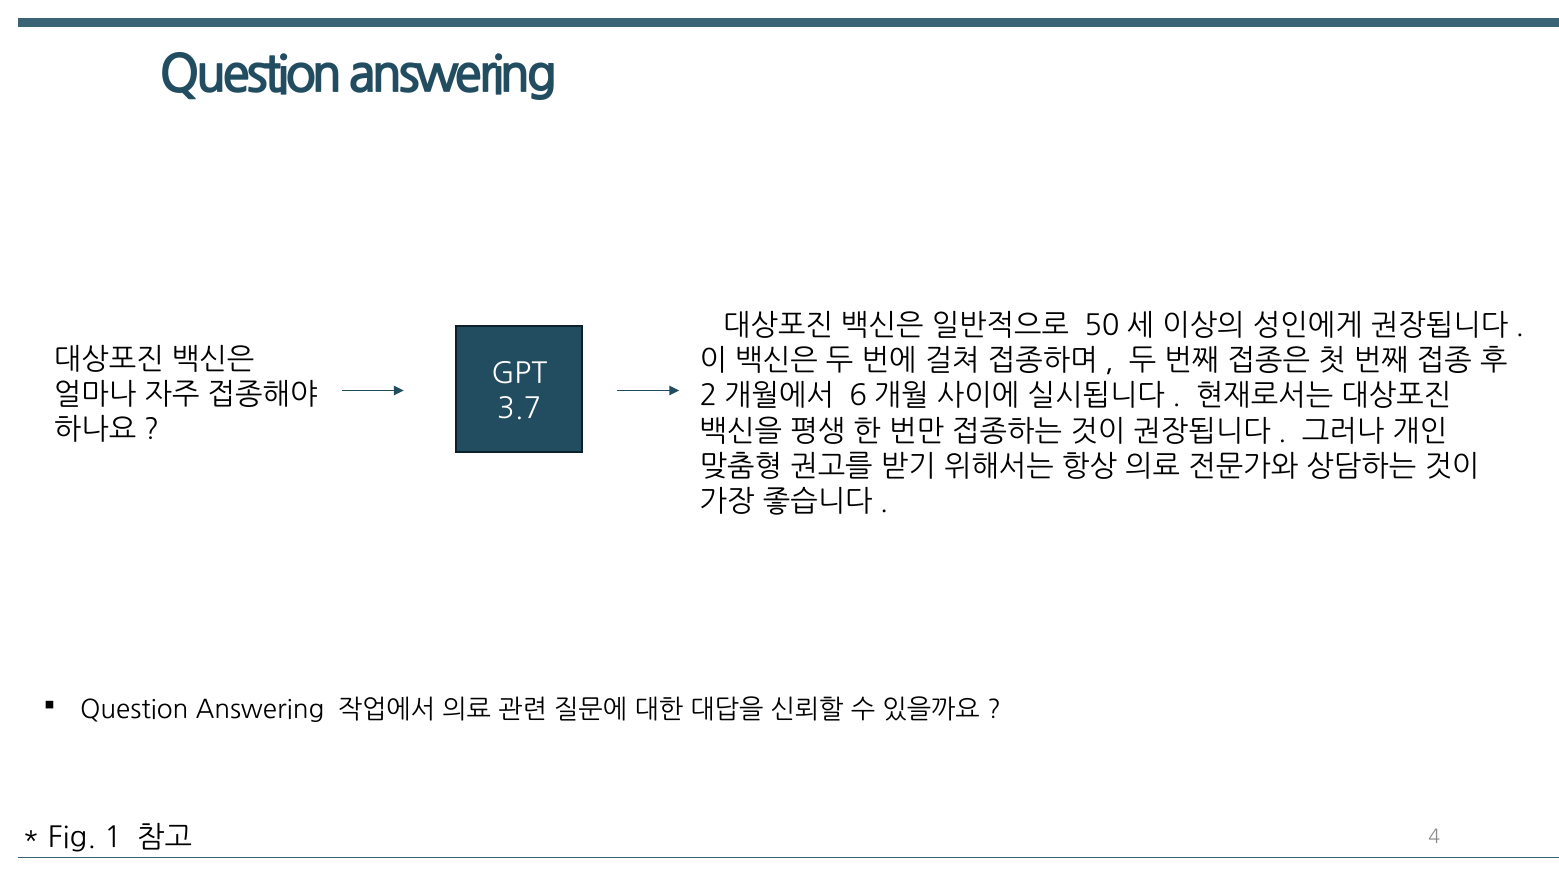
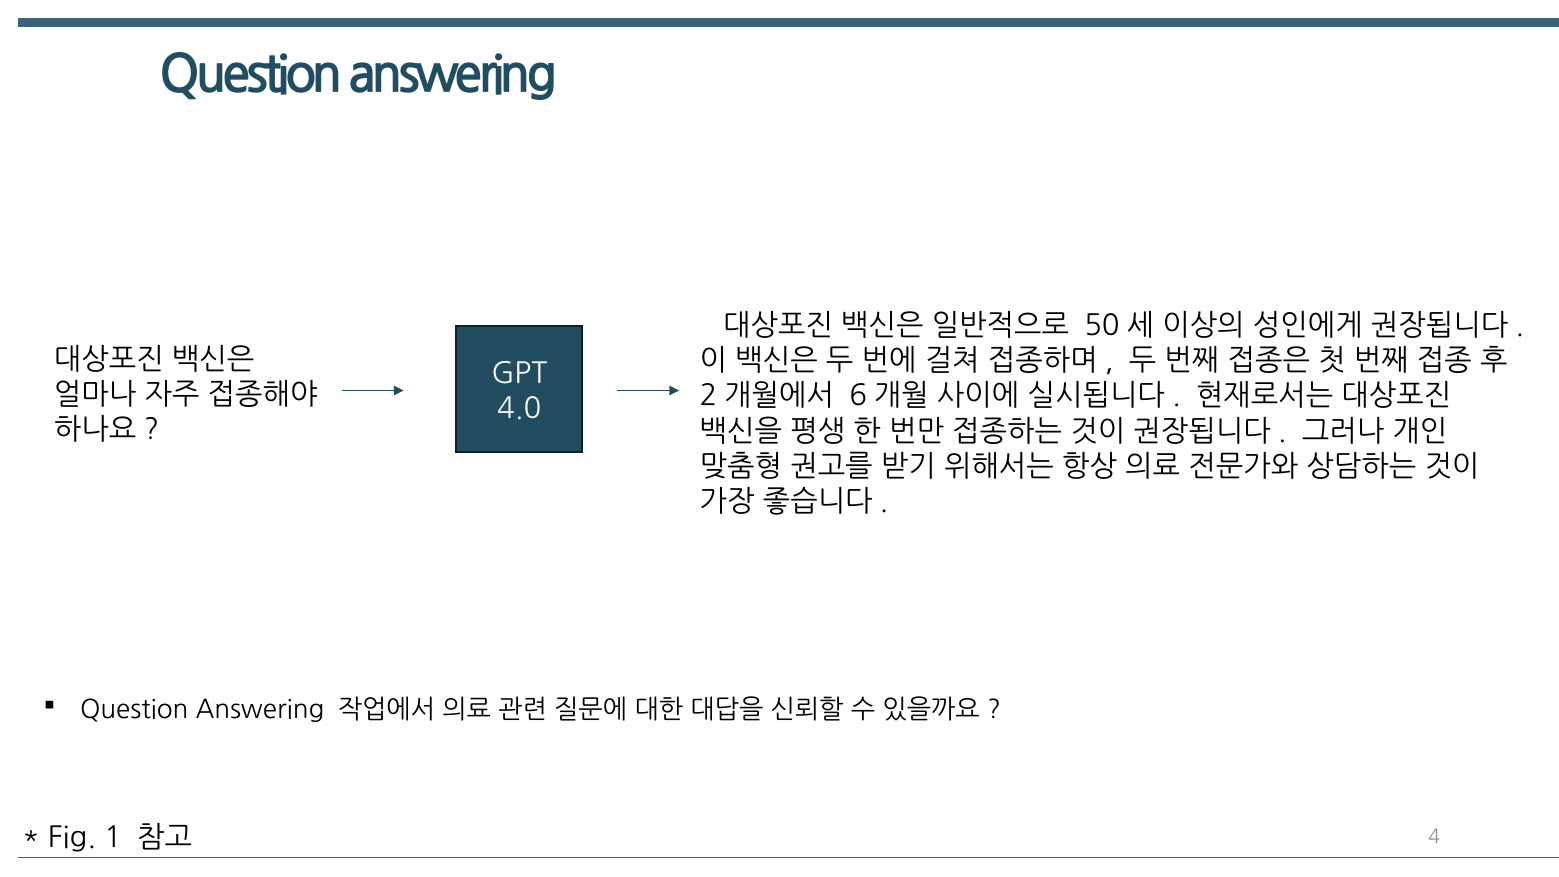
3.7: 3.7 -> 4.0
